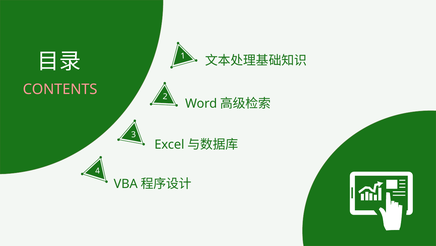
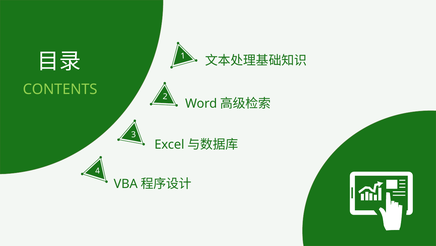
CONTENTS colour: pink -> light green
